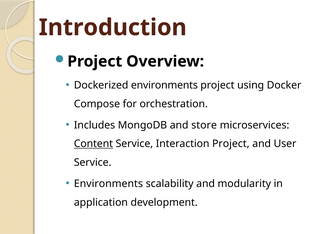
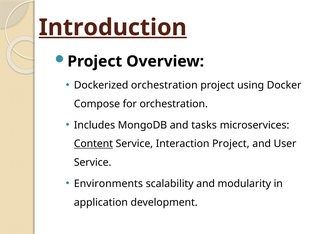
Introduction underline: none -> present
Dockerized environments: environments -> orchestration
store: store -> tasks
